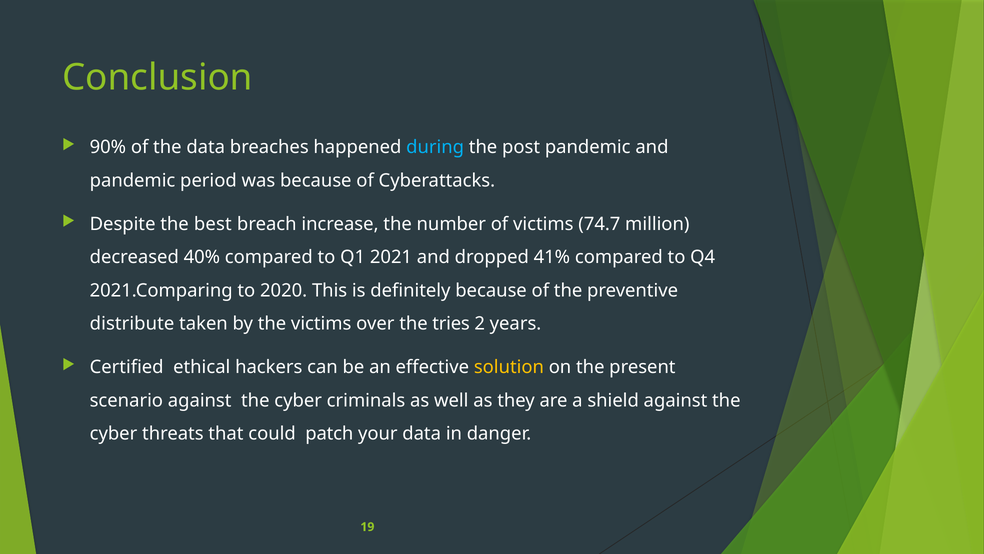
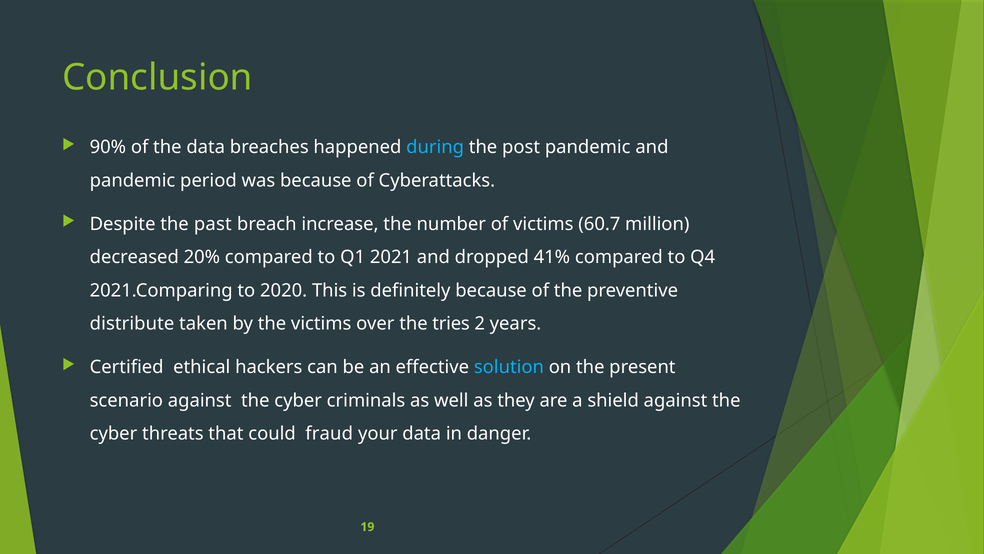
best: best -> past
74.7: 74.7 -> 60.7
40%: 40% -> 20%
solution colour: yellow -> light blue
patch: patch -> fraud
